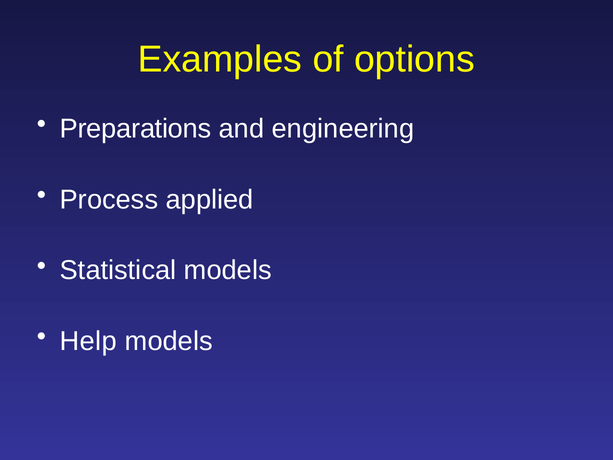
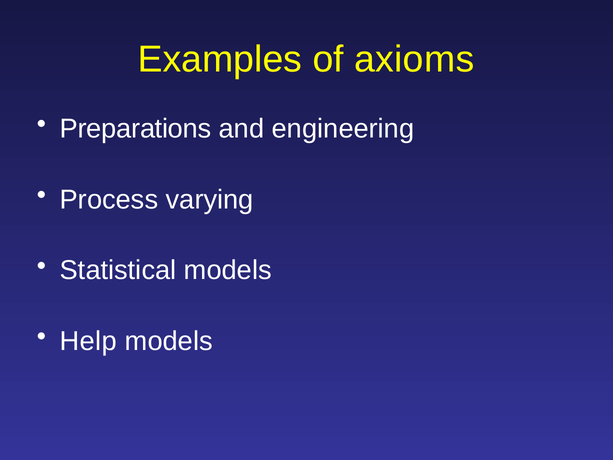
options: options -> axioms
applied: applied -> varying
